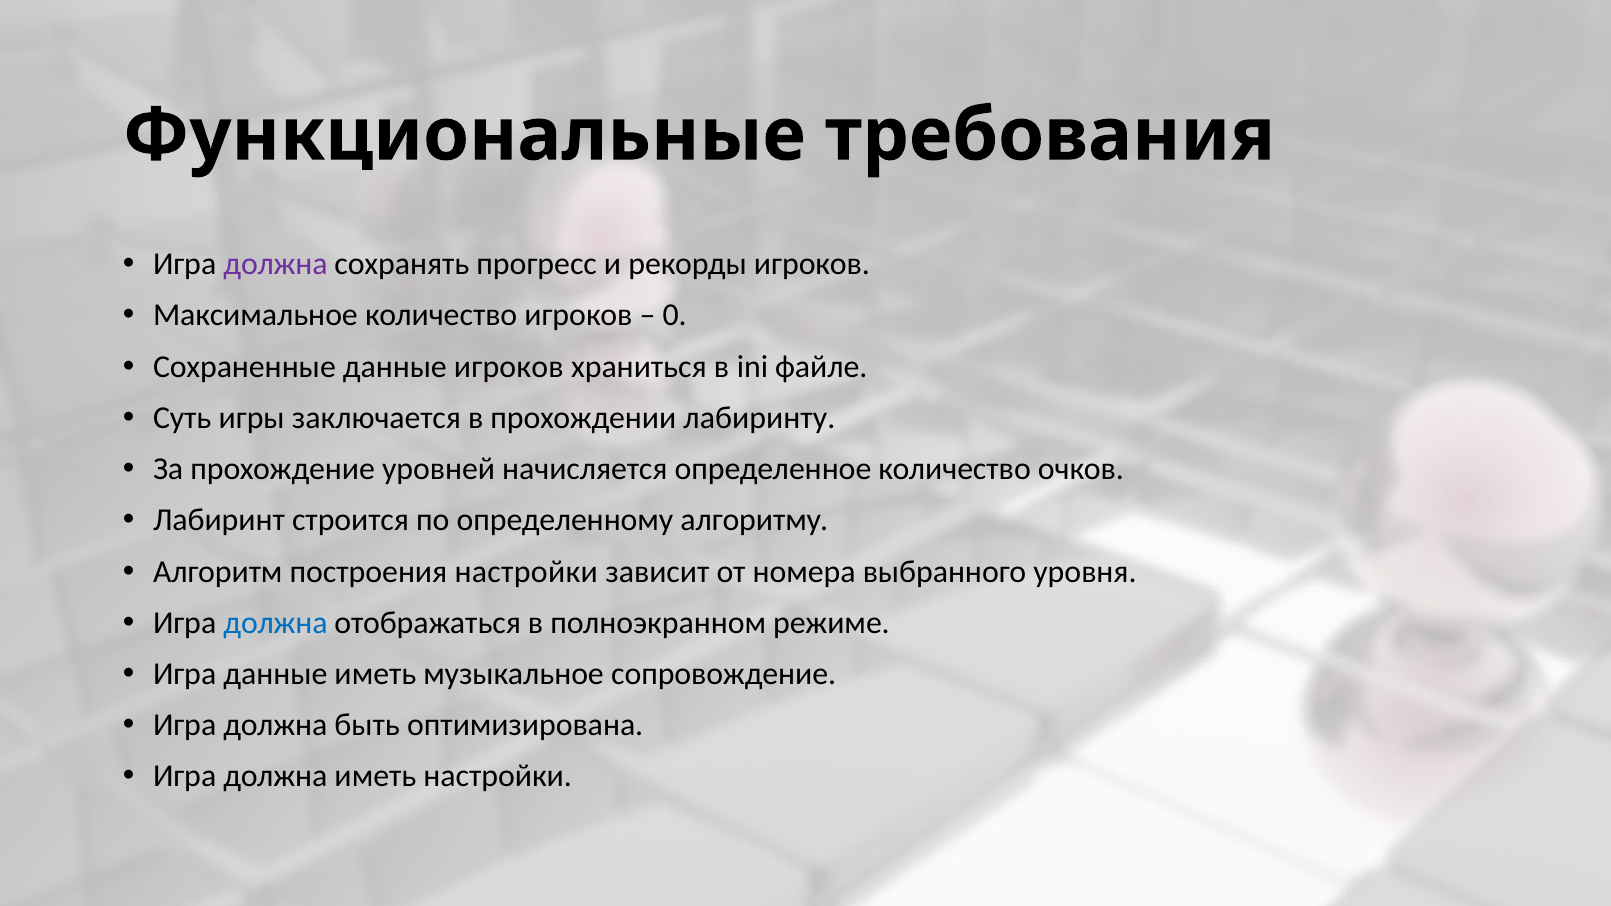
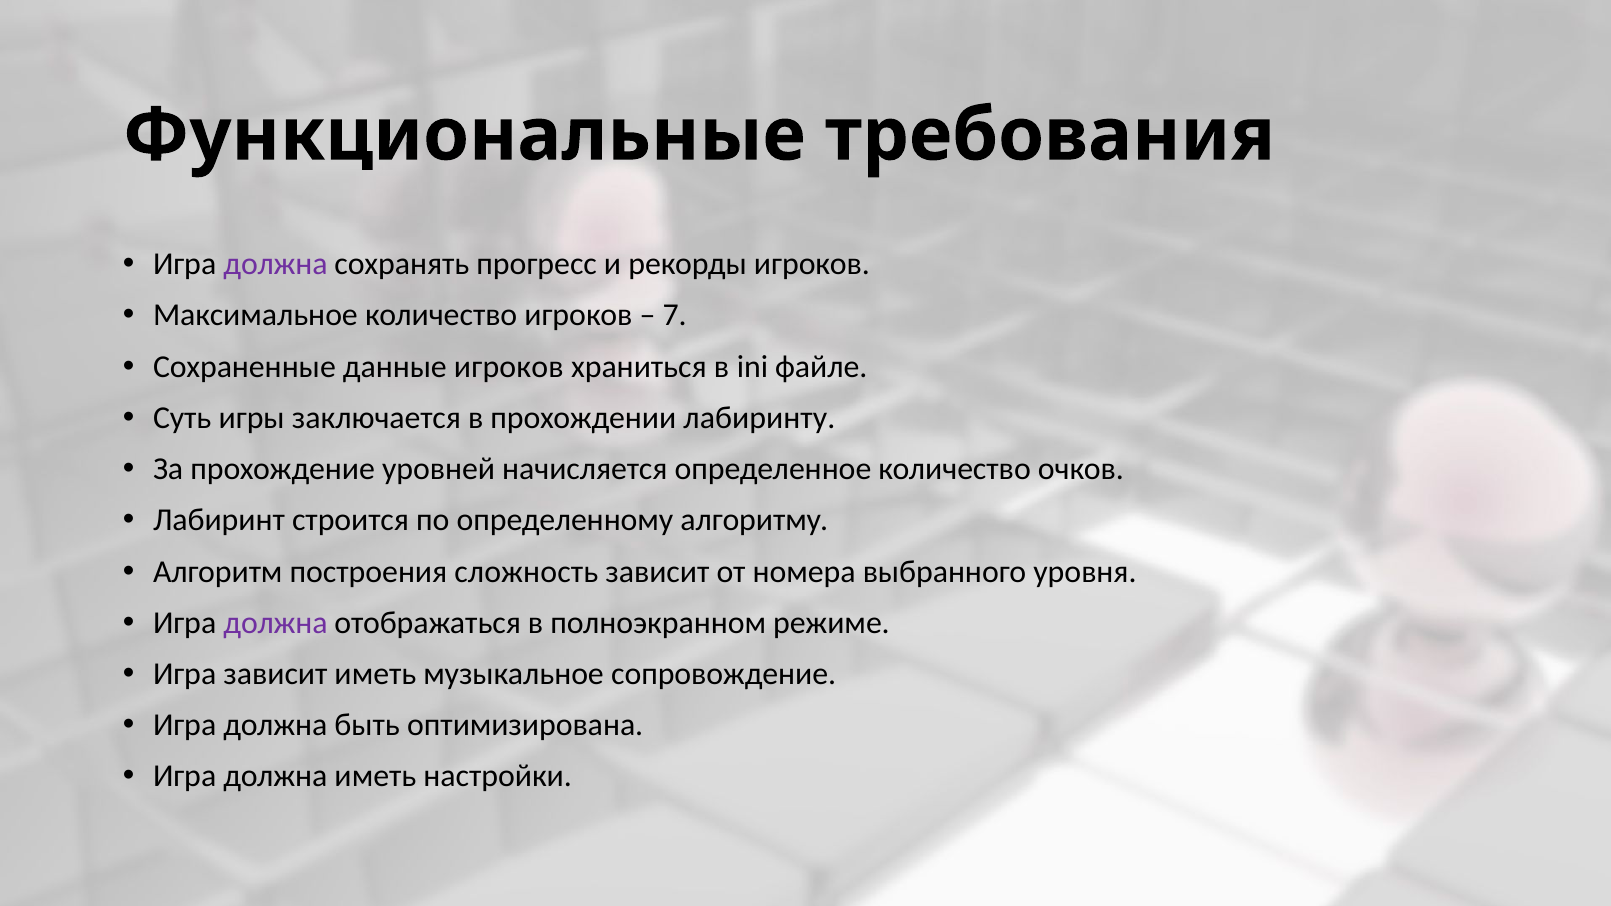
0: 0 -> 7
построения настройки: настройки -> сложность
должна at (276, 623) colour: blue -> purple
Игра данные: данные -> зависит
